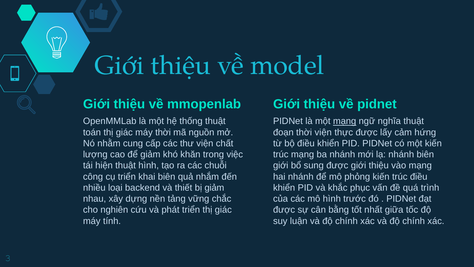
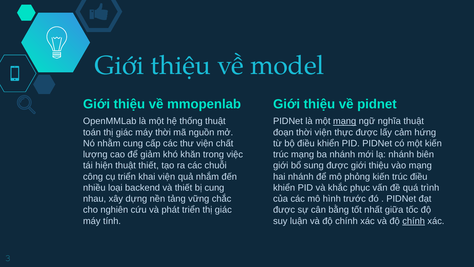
thuật hình: hình -> thiết
khai biên: biên -> viện
bị giảm: giảm -> cung
chính at (414, 221) underline: none -> present
